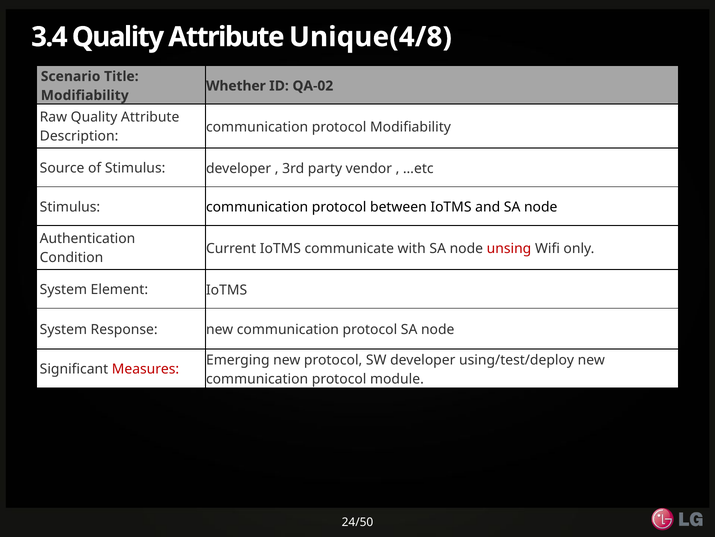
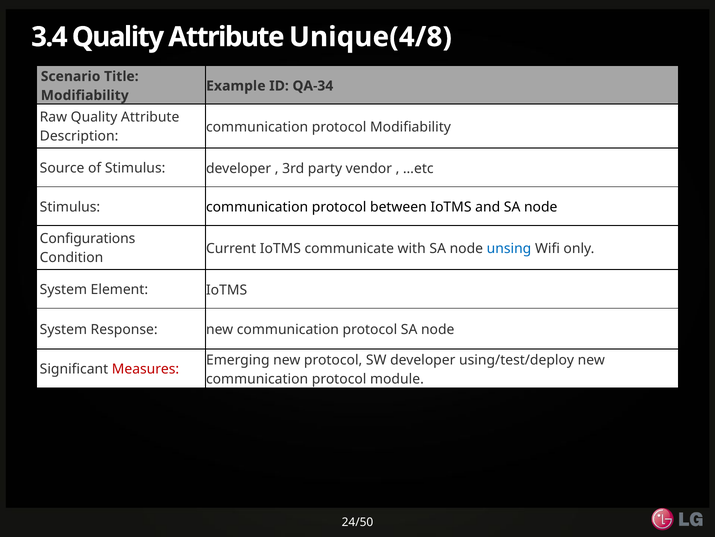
Whether: Whether -> Example
QA-02: QA-02 -> QA-34
Authentication: Authentication -> Configurations
unsing colour: red -> blue
